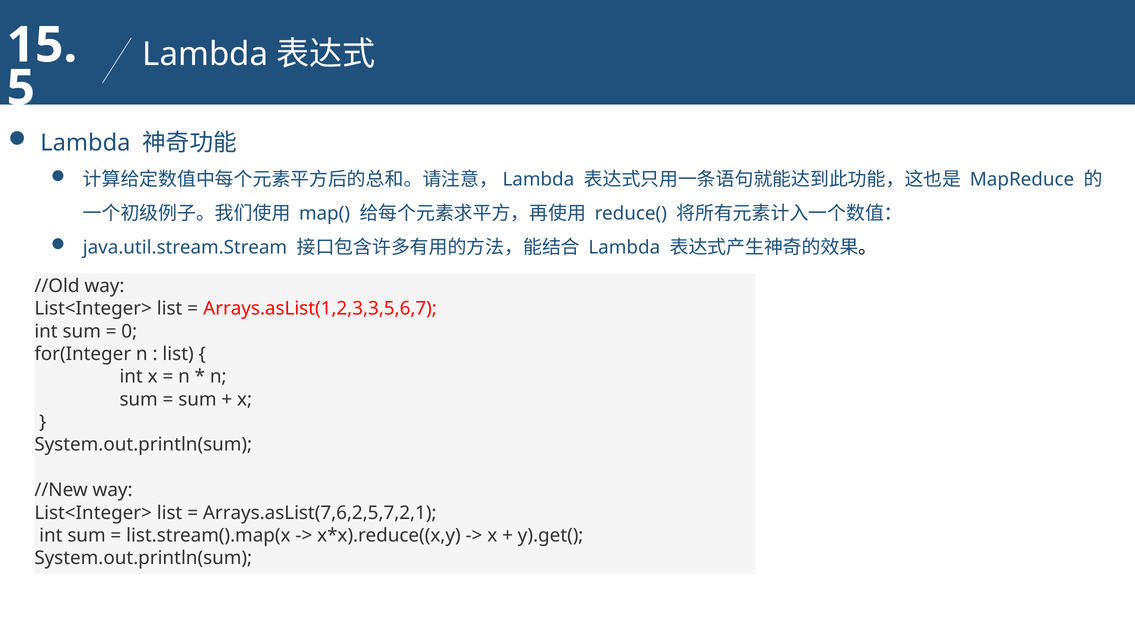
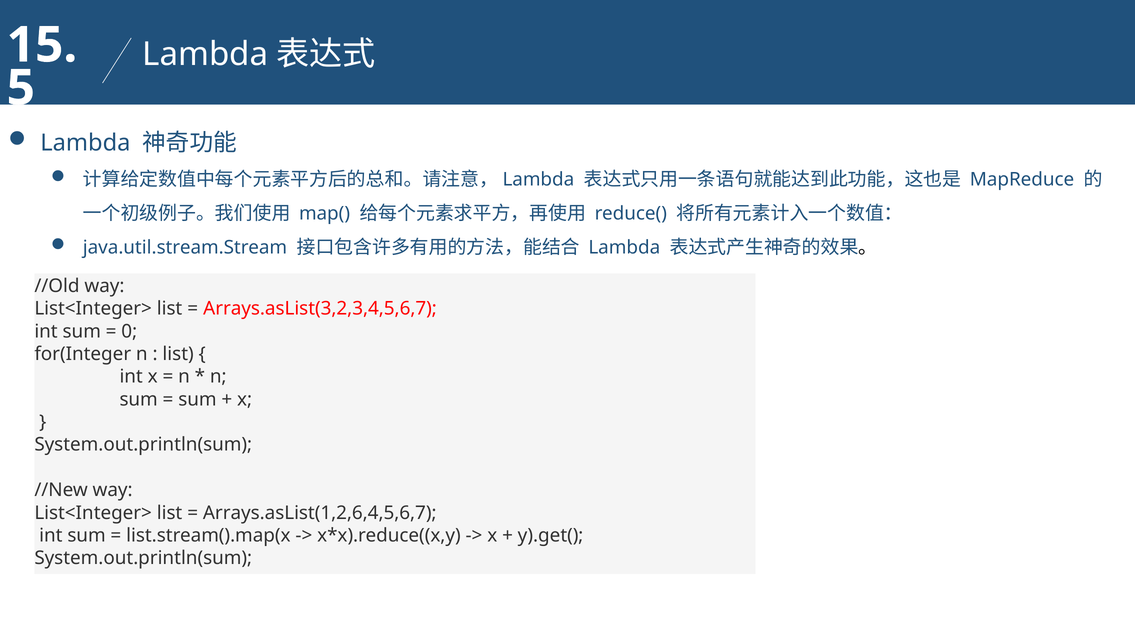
Arrays.asList(1,2,3,3,5,6,7: Arrays.asList(1,2,3,3,5,6,7 -> Arrays.asList(3,2,3,4,5,6,7
Arrays.asList(7,6,2,5,7,2,1: Arrays.asList(7,6,2,5,7,2,1 -> Arrays.asList(1,2,6,4,5,6,7
